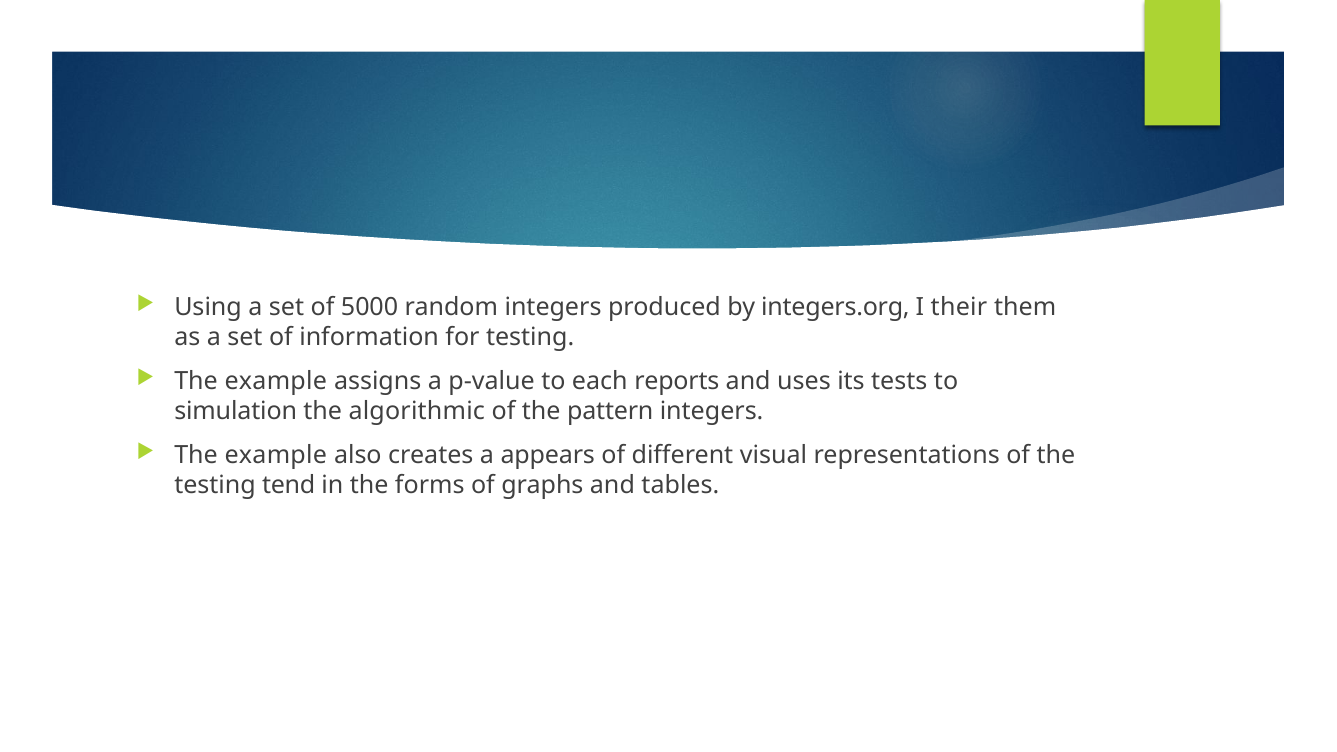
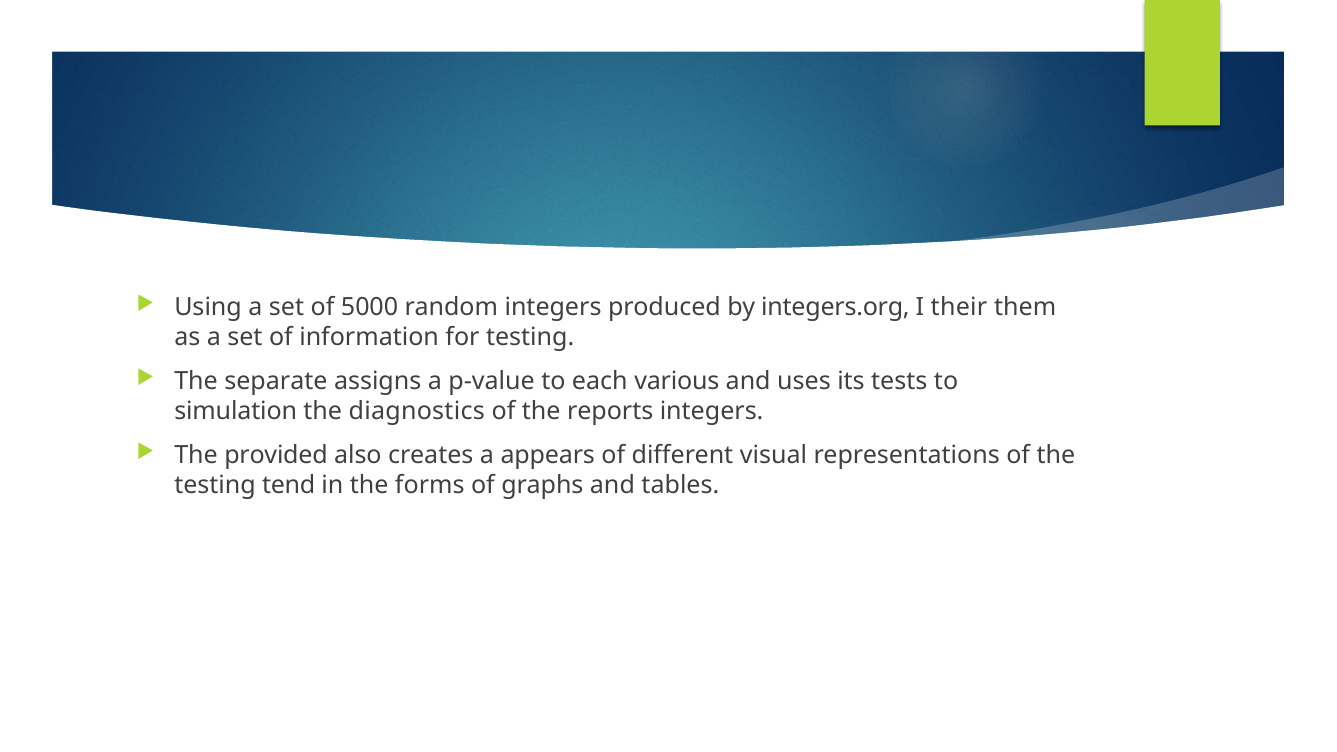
example at (276, 381): example -> separate
reports: reports -> various
algorithmic: algorithmic -> diagnostics
pattern: pattern -> reports
example at (276, 456): example -> provided
